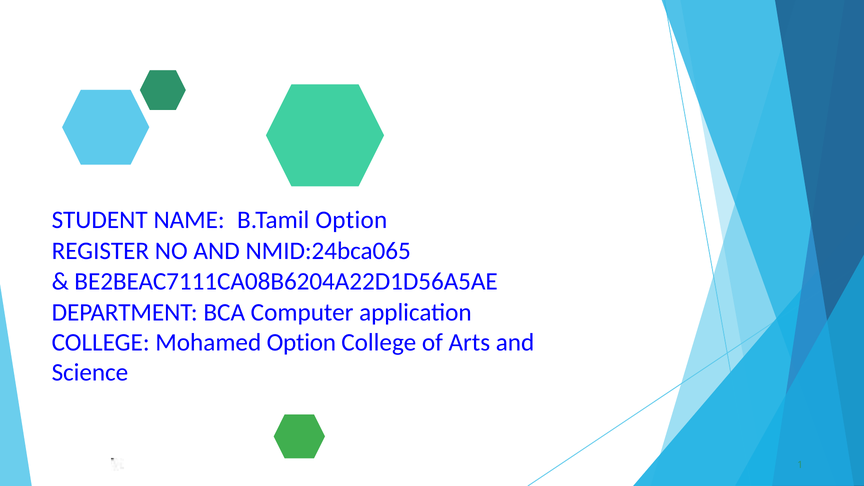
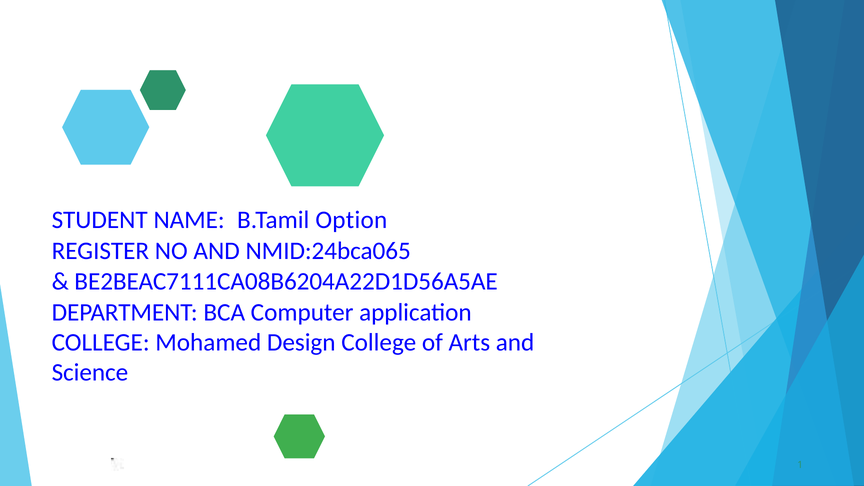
Mohamed Option: Option -> Design
